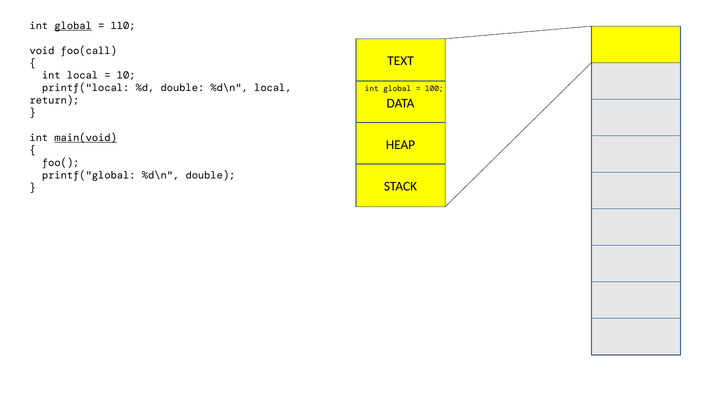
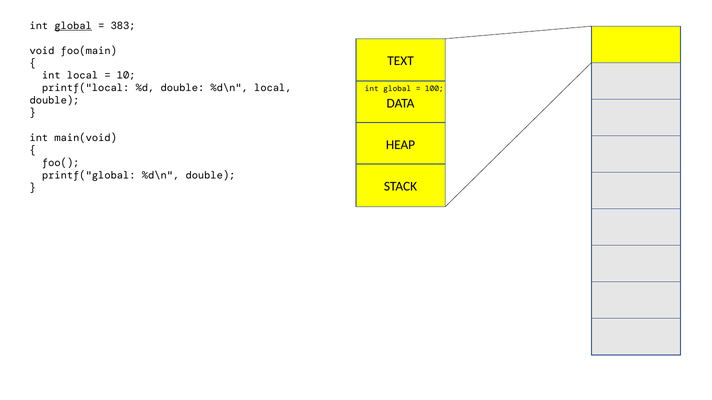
110: 110 -> 383
foo(call: foo(call -> foo(main
return at (54, 101): return -> double
main(void underline: present -> none
